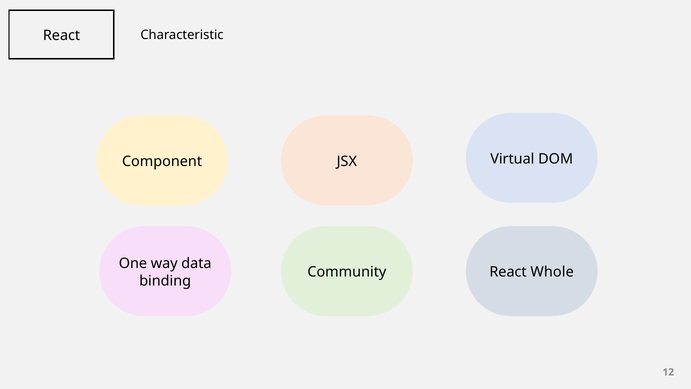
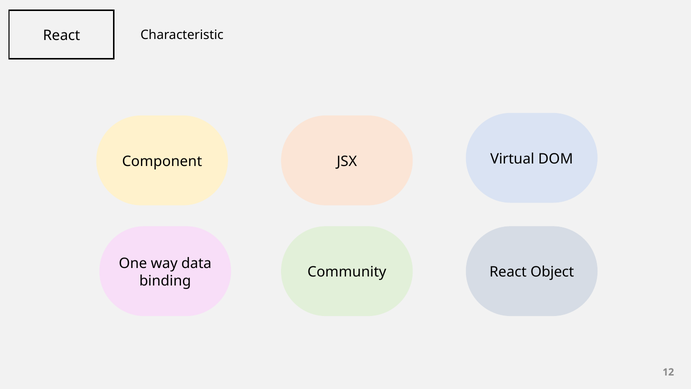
Whole: Whole -> Object
